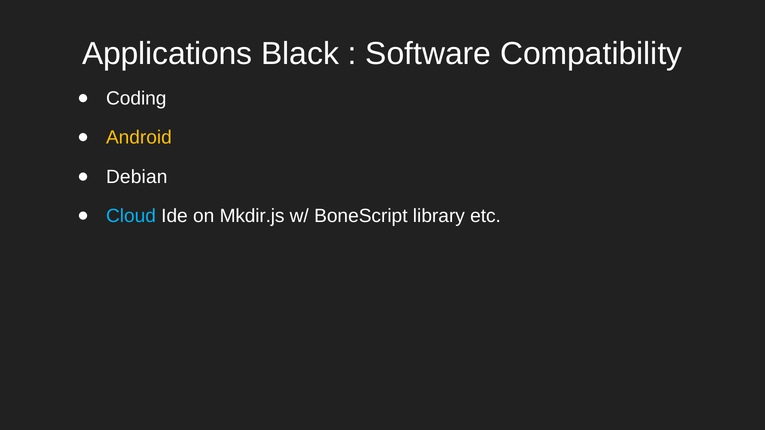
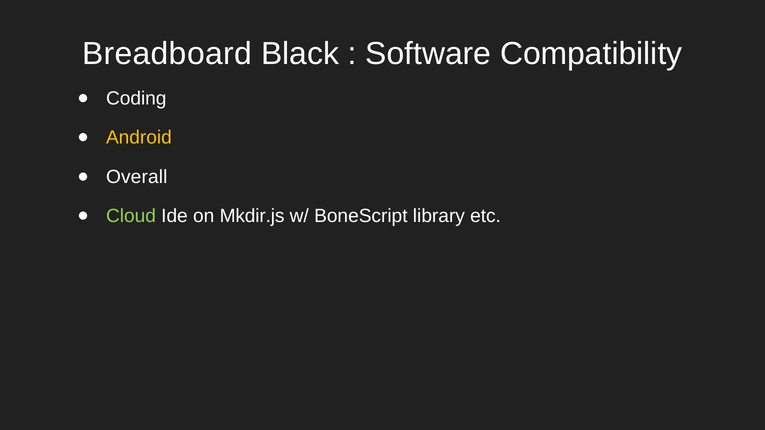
Applications: Applications -> Breadboard
Debian: Debian -> Overall
Cloud colour: light blue -> light green
